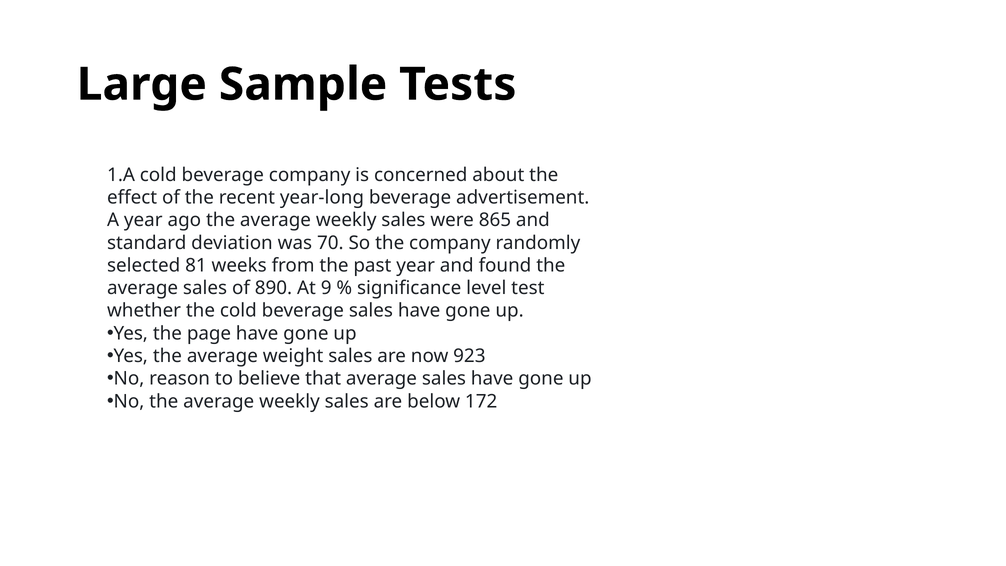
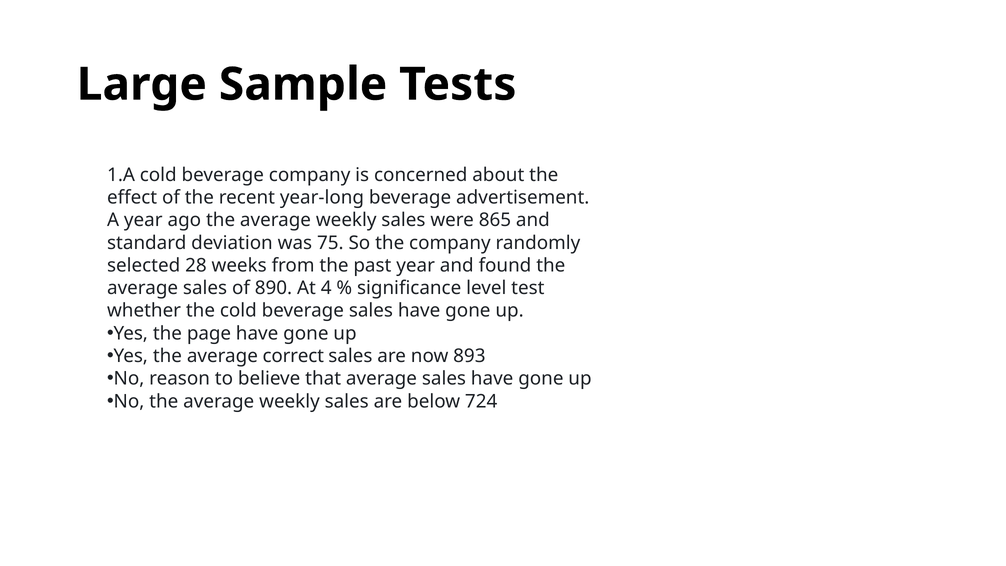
70: 70 -> 75
81: 81 -> 28
9: 9 -> 4
weight: weight -> correct
923: 923 -> 893
172: 172 -> 724
